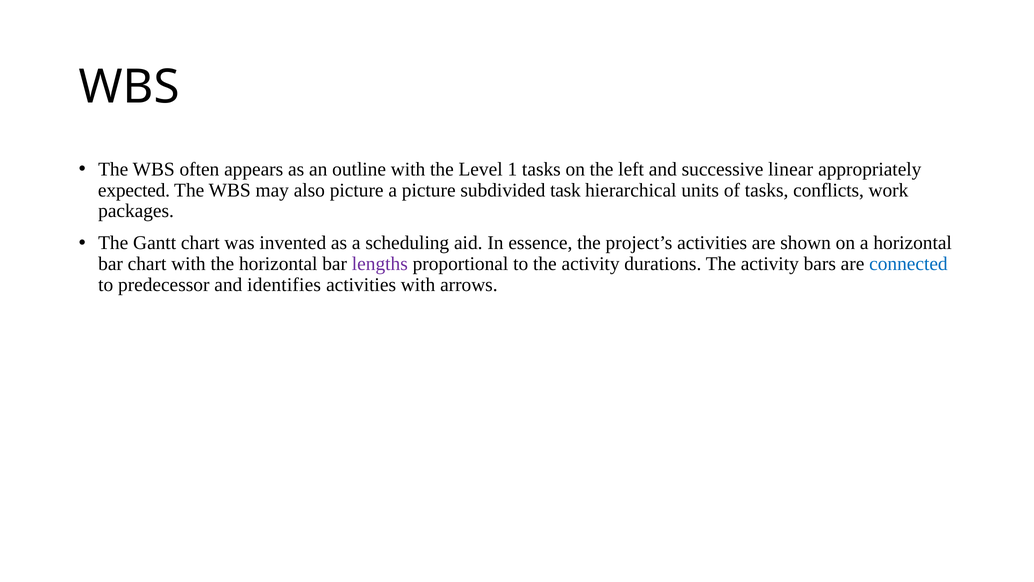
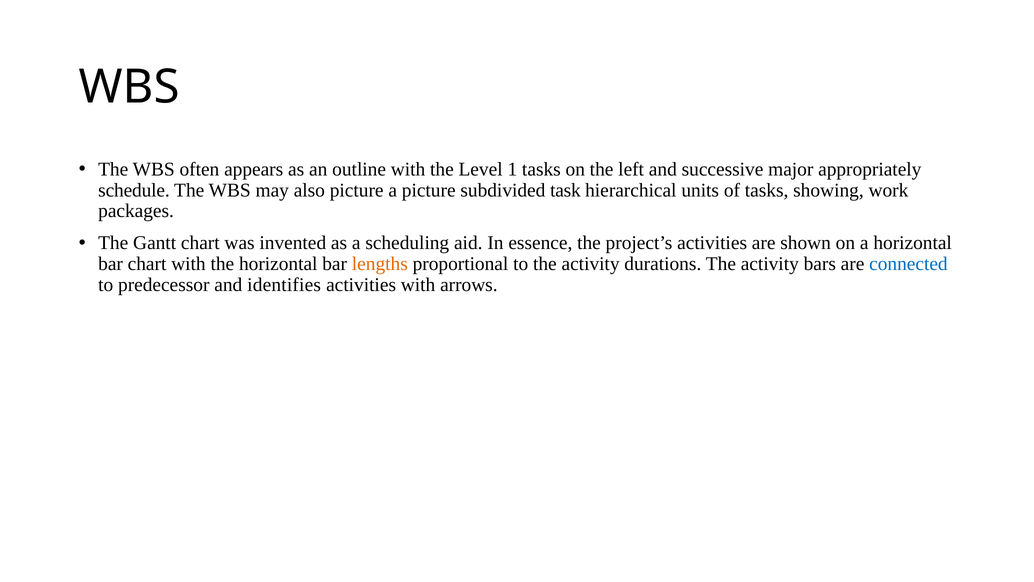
linear: linear -> major
expected: expected -> schedule
conflicts: conflicts -> showing
lengths colour: purple -> orange
